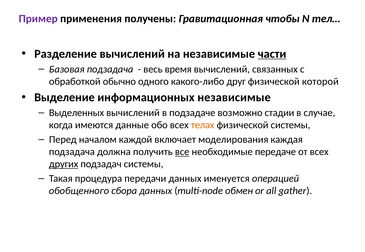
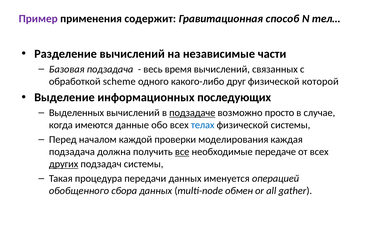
получены: получены -> содержит
чтобы: чтобы -> способ
части underline: present -> none
обычно: обычно -> scheme
информационных независимые: независимые -> последующих
подзадаче underline: none -> present
стадии: стадии -> просто
телах colour: orange -> blue
включает: включает -> проверки
